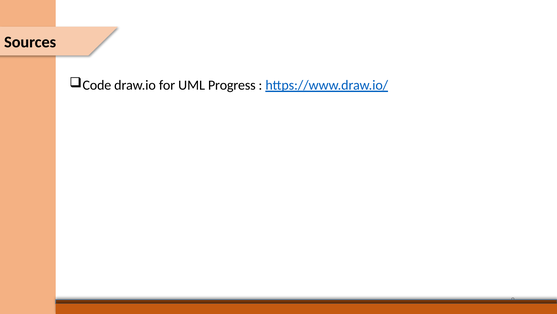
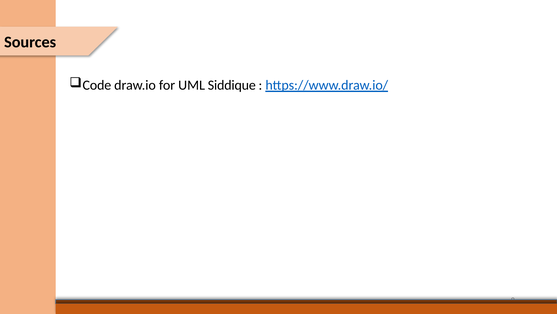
Progress: Progress -> Siddique
